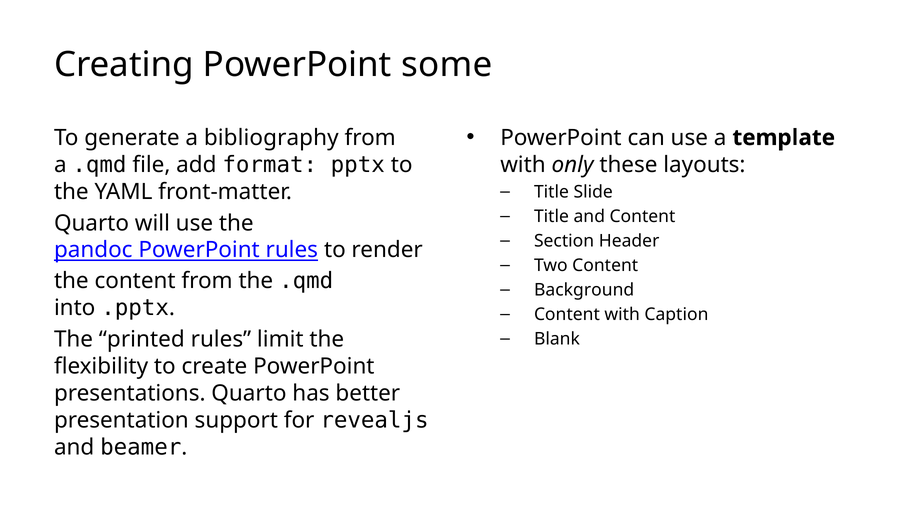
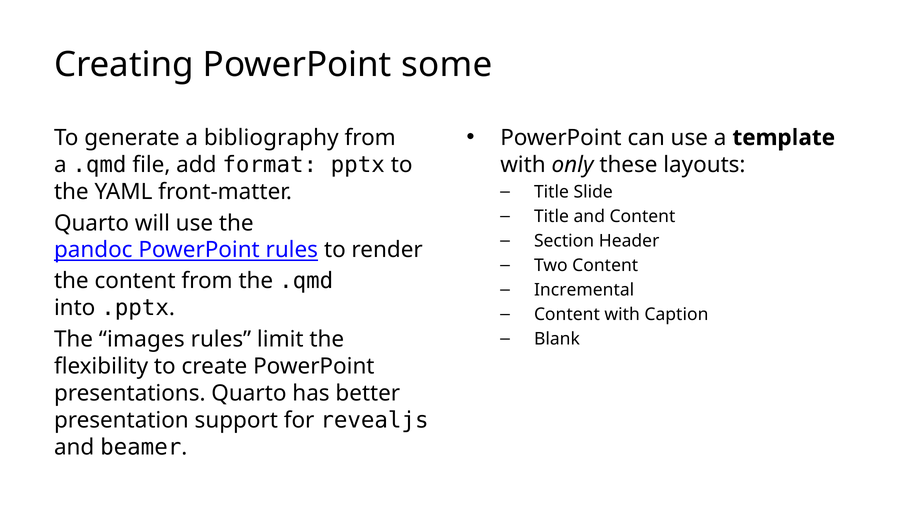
Background: Background -> Incremental
printed: printed -> images
